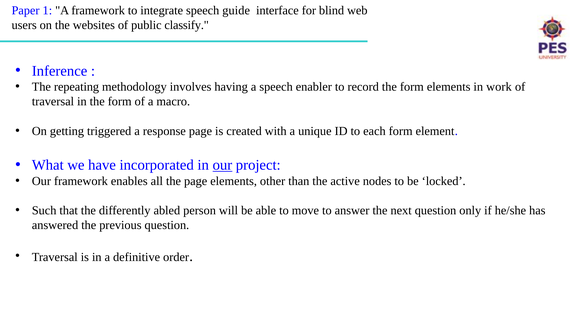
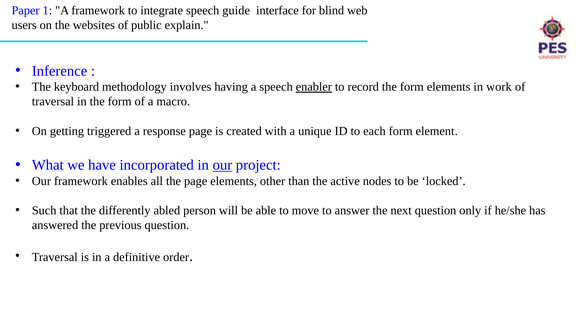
classify: classify -> explain
repeating: repeating -> keyboard
enabler underline: none -> present
